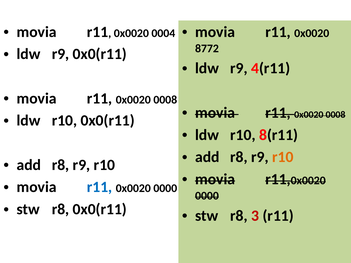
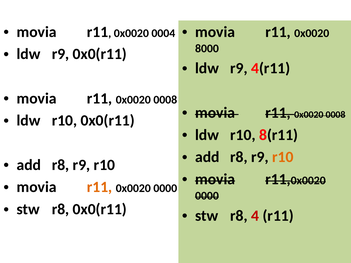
8772: 8772 -> 8000
r11 at (100, 187) colour: blue -> orange
3: 3 -> 4
